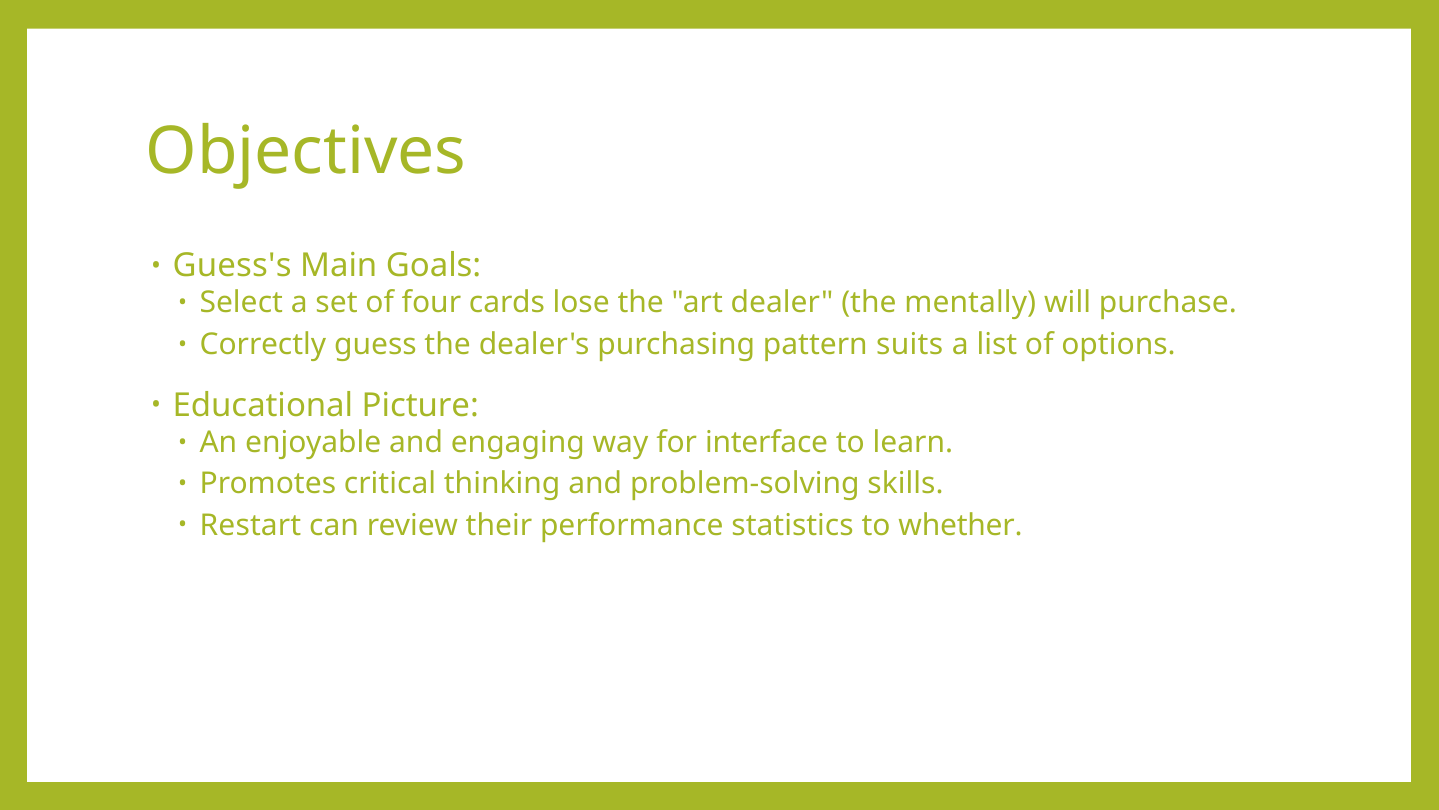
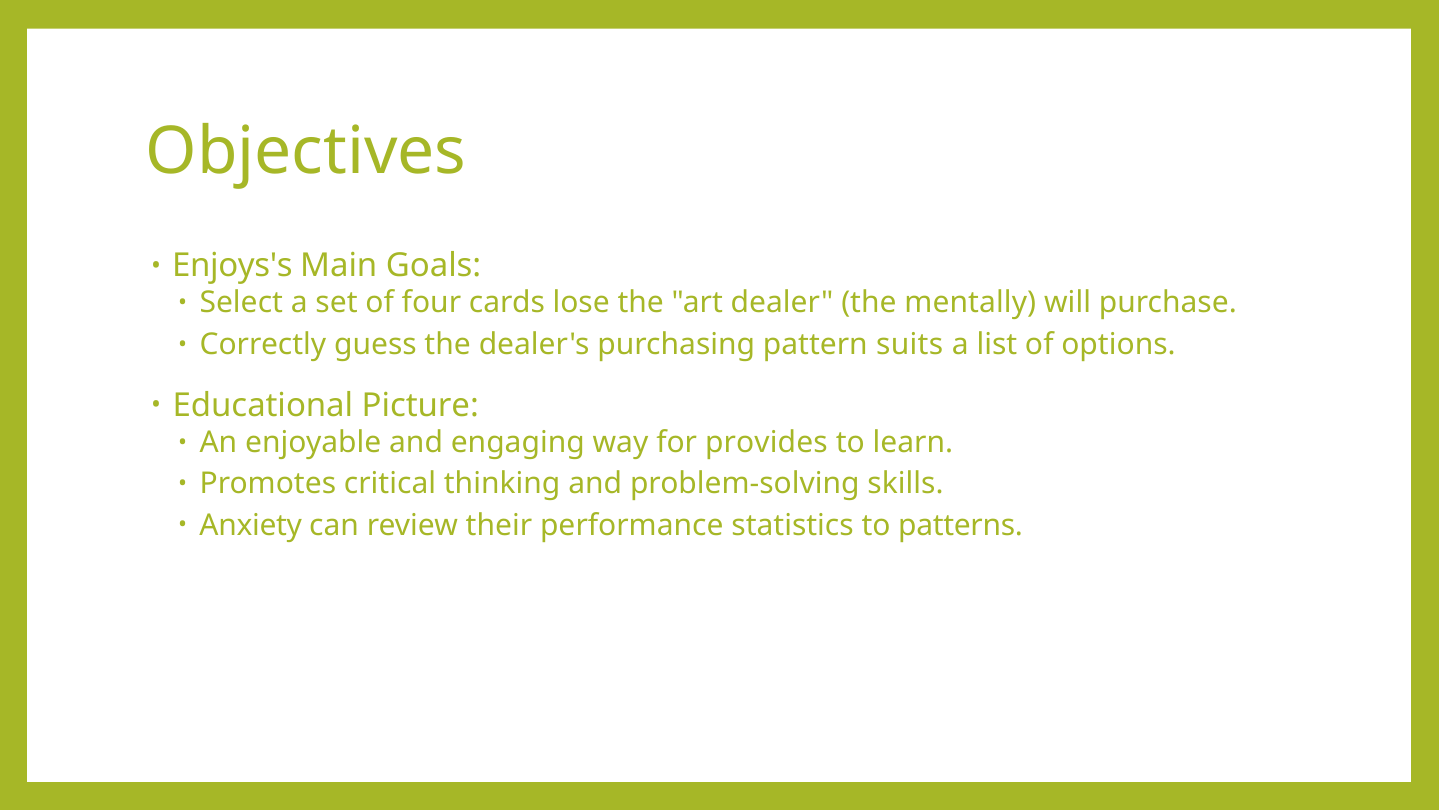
Guess's: Guess's -> Enjoys's
interface: interface -> provides
Restart: Restart -> Anxiety
whether: whether -> patterns
